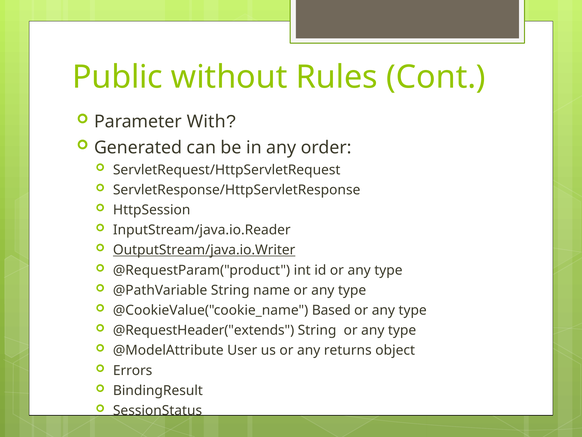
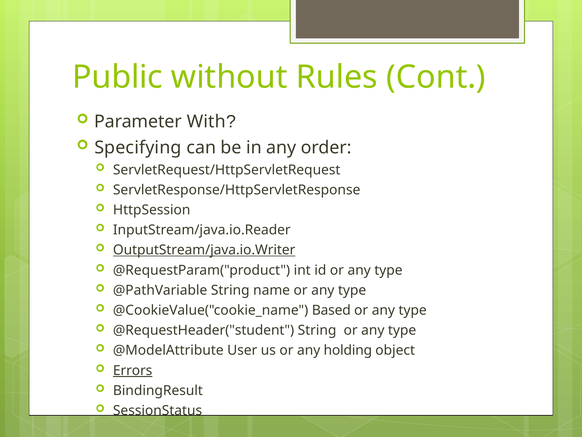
Generated: Generated -> Specifying
@RequestHeader("extends: @RequestHeader("extends -> @RequestHeader("student
returns: returns -> holding
Errors underline: none -> present
